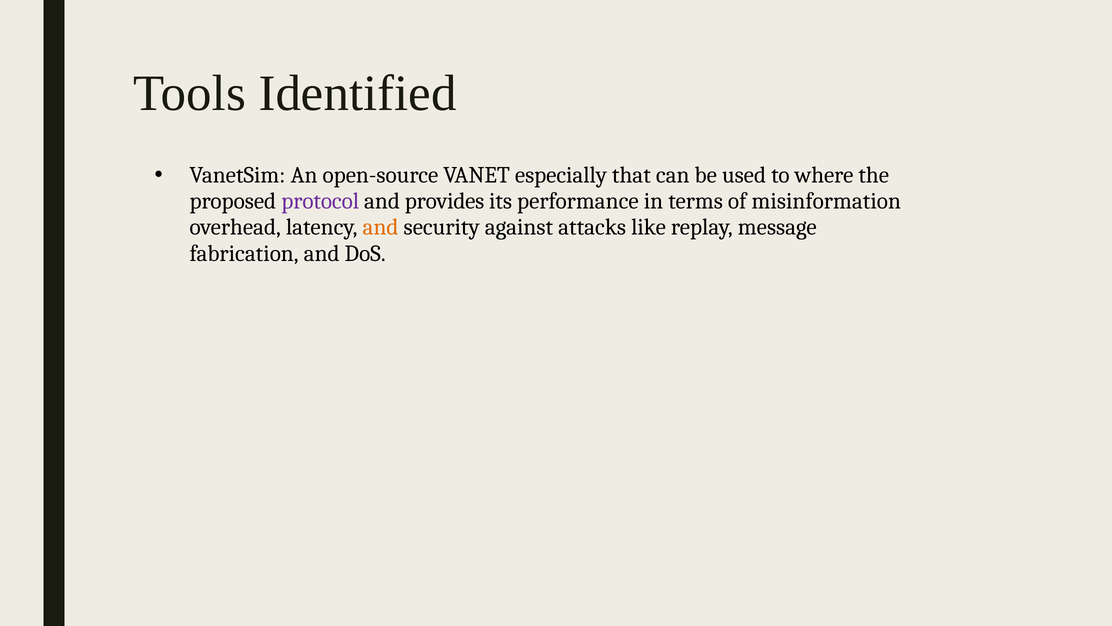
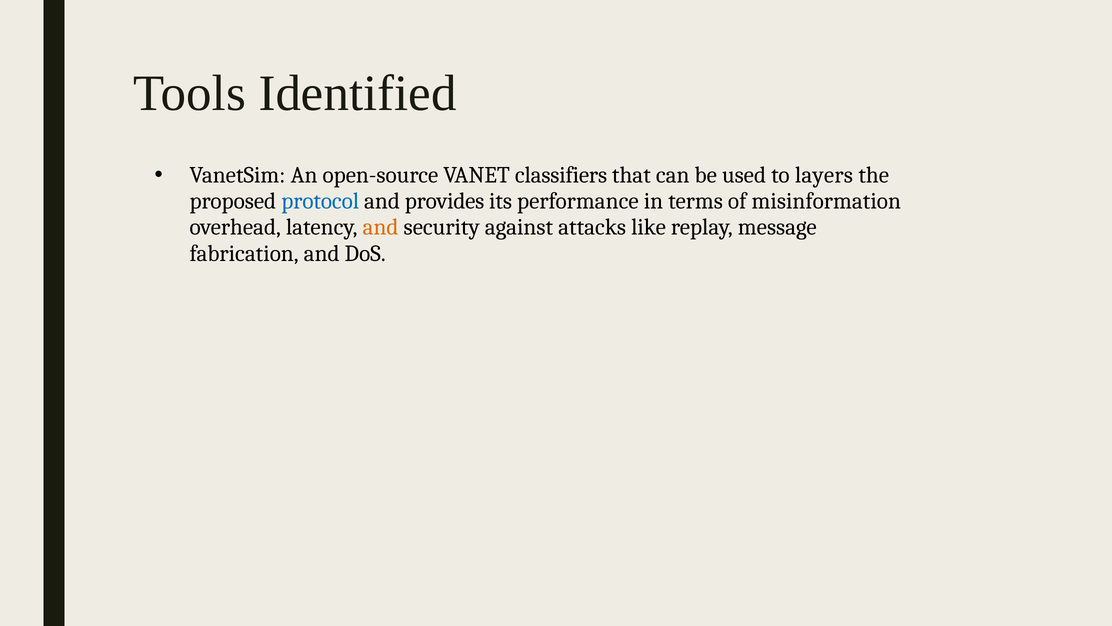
especially: especially -> classifiers
where: where -> layers
protocol colour: purple -> blue
